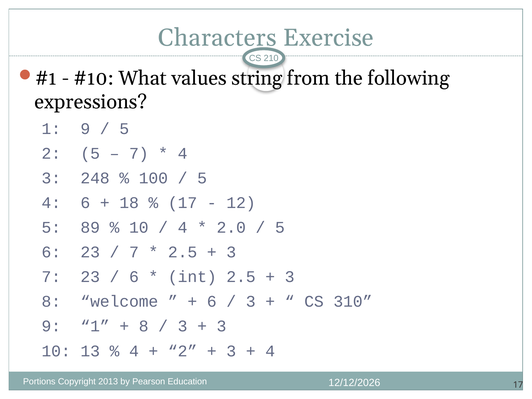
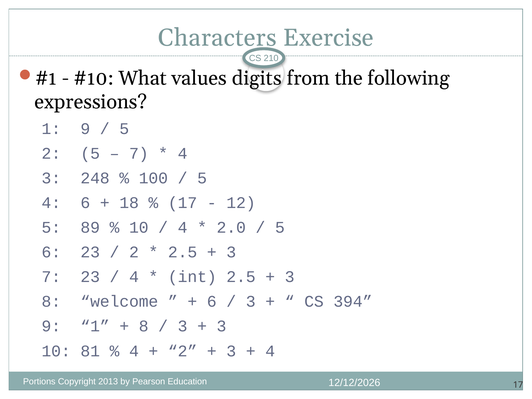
string: string -> digits
7 at (134, 252): 7 -> 2
6 at (134, 277): 6 -> 4
310: 310 -> 394
13: 13 -> 81
